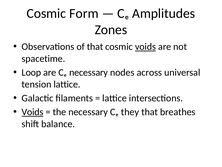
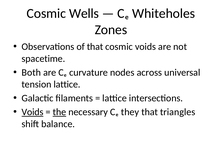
Form: Form -> Wells
Amplitudes: Amplitudes -> Whiteholes
voids at (145, 47) underline: present -> none
Loop: Loop -> Both
Cₑ necessary: necessary -> curvature
the underline: none -> present
breathes: breathes -> triangles
